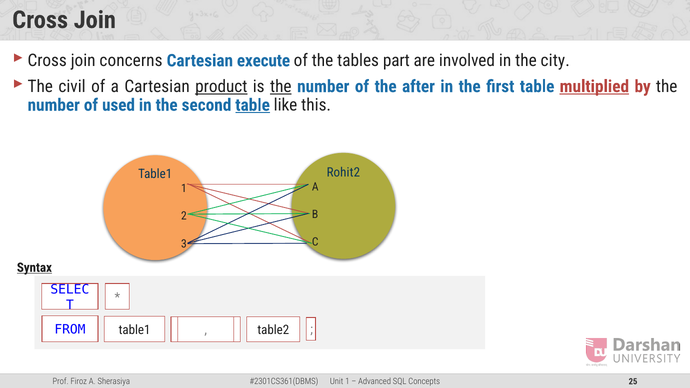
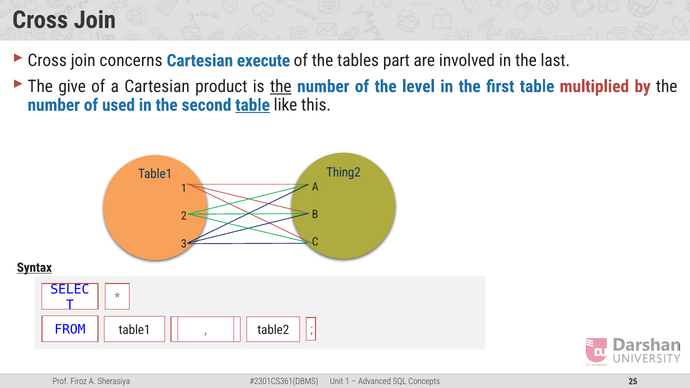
city: city -> last
civil: civil -> give
product underline: present -> none
after: after -> level
multiplied underline: present -> none
Rohit2: Rohit2 -> Thing2
